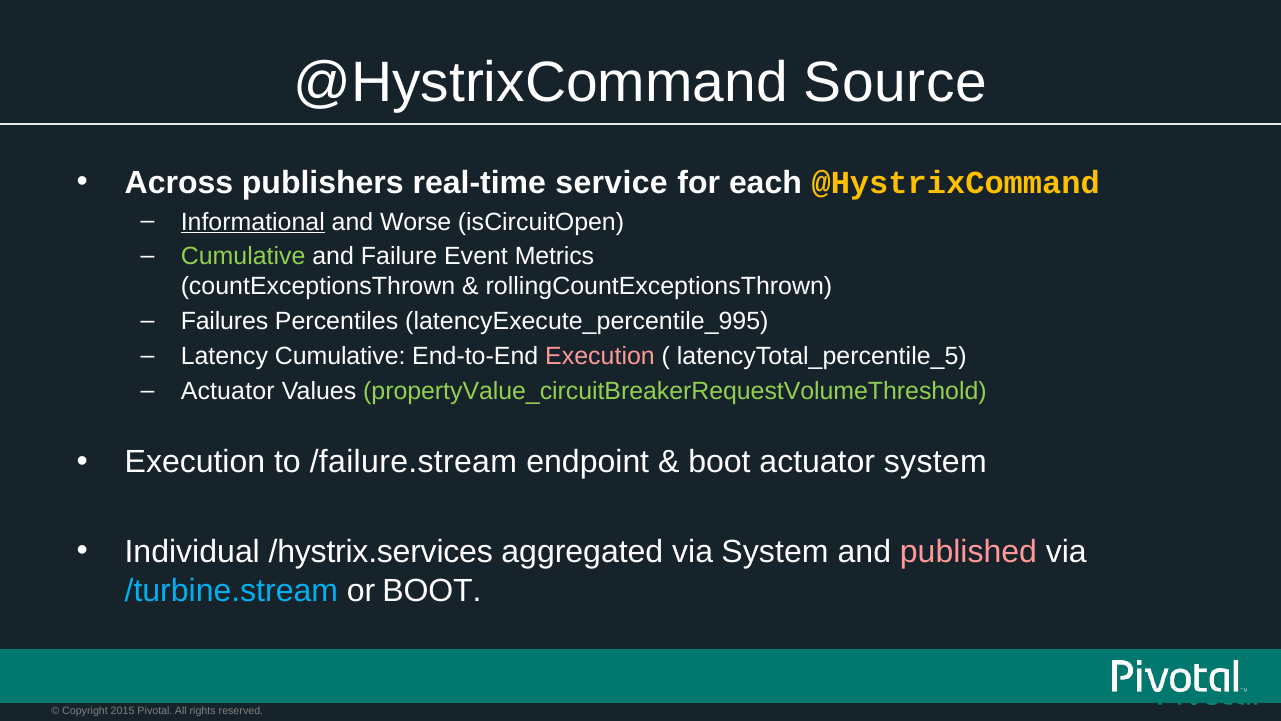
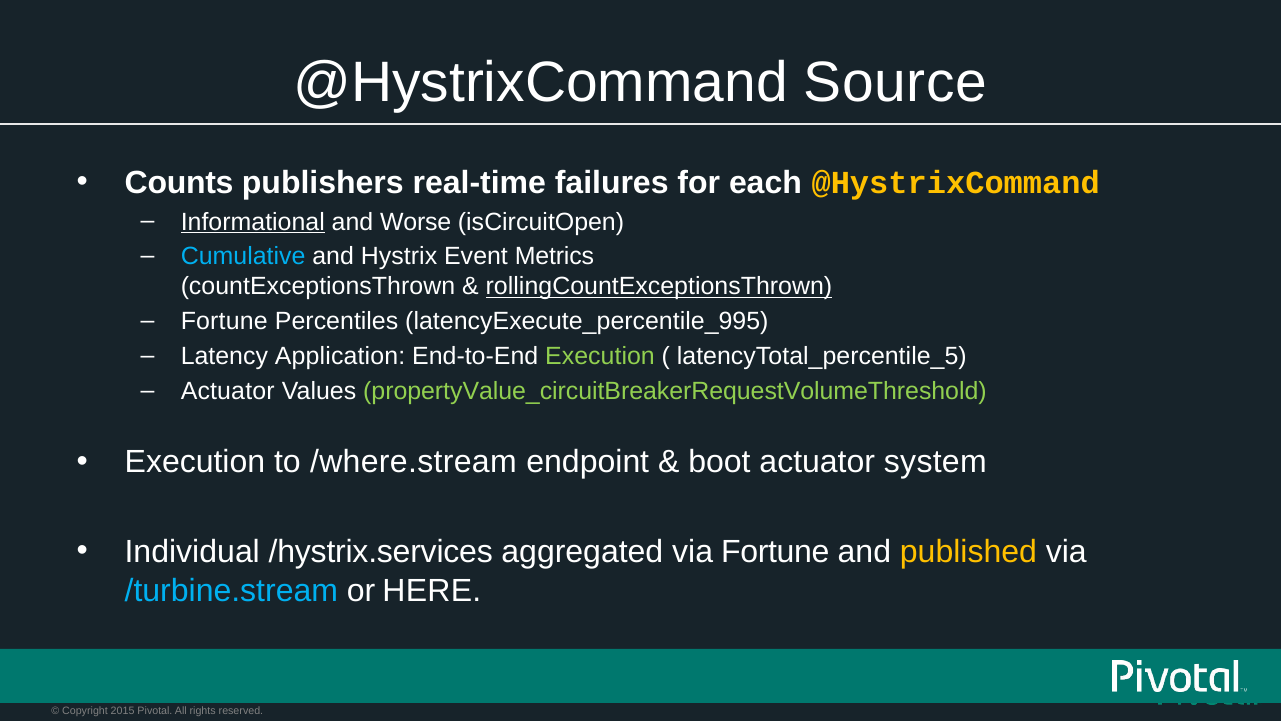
Across: Across -> Counts
service: service -> failures
Cumulative at (243, 257) colour: light green -> light blue
Failure: Failure -> Hystrix
rollingCountExceptionsThrown underline: none -> present
Failures at (224, 321): Failures -> Fortune
Latency Cumulative: Cumulative -> Application
Execution at (600, 356) colour: pink -> light green
/failure.stream: /failure.stream -> /where.stream
via System: System -> Fortune
published colour: pink -> yellow
or BOOT: BOOT -> HERE
